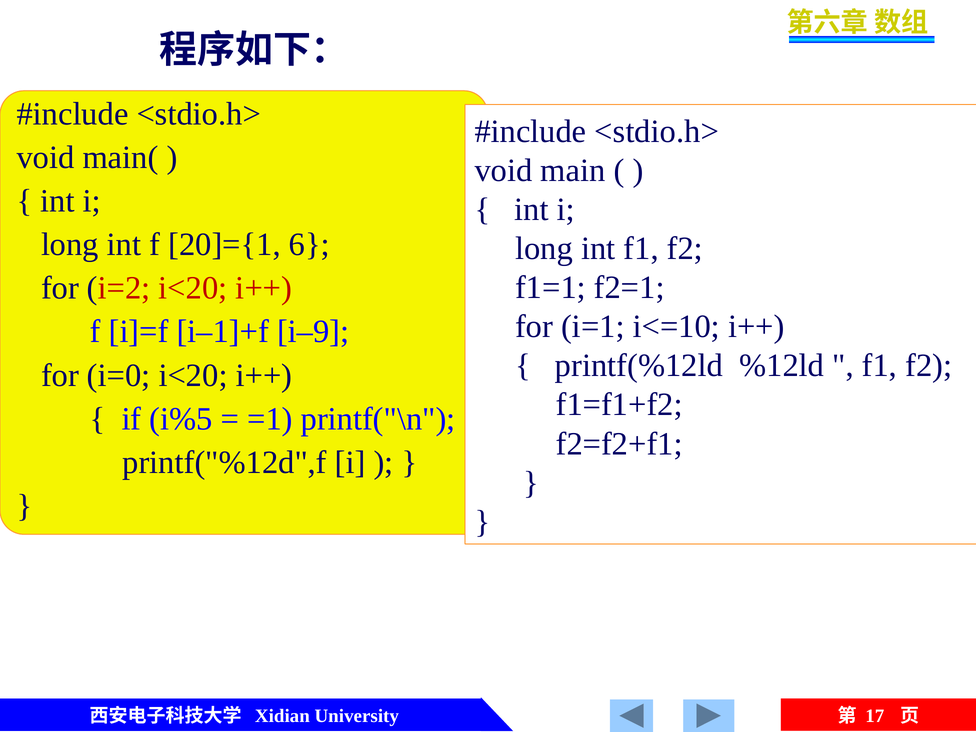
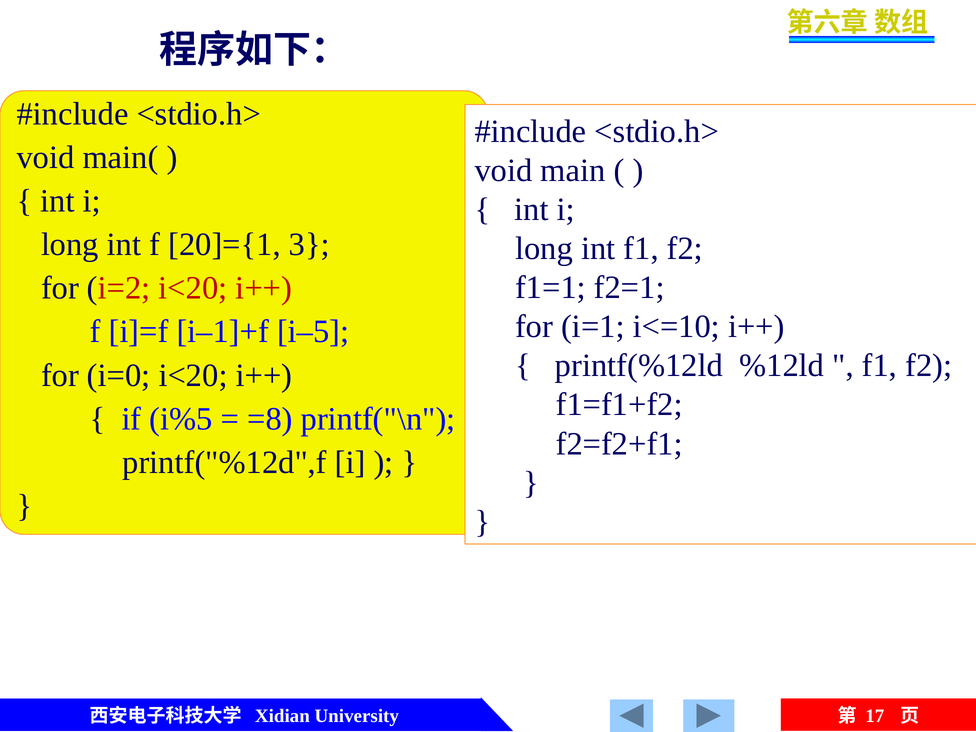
6: 6 -> 3
i–9: i–9 -> i–5
=1: =1 -> =8
